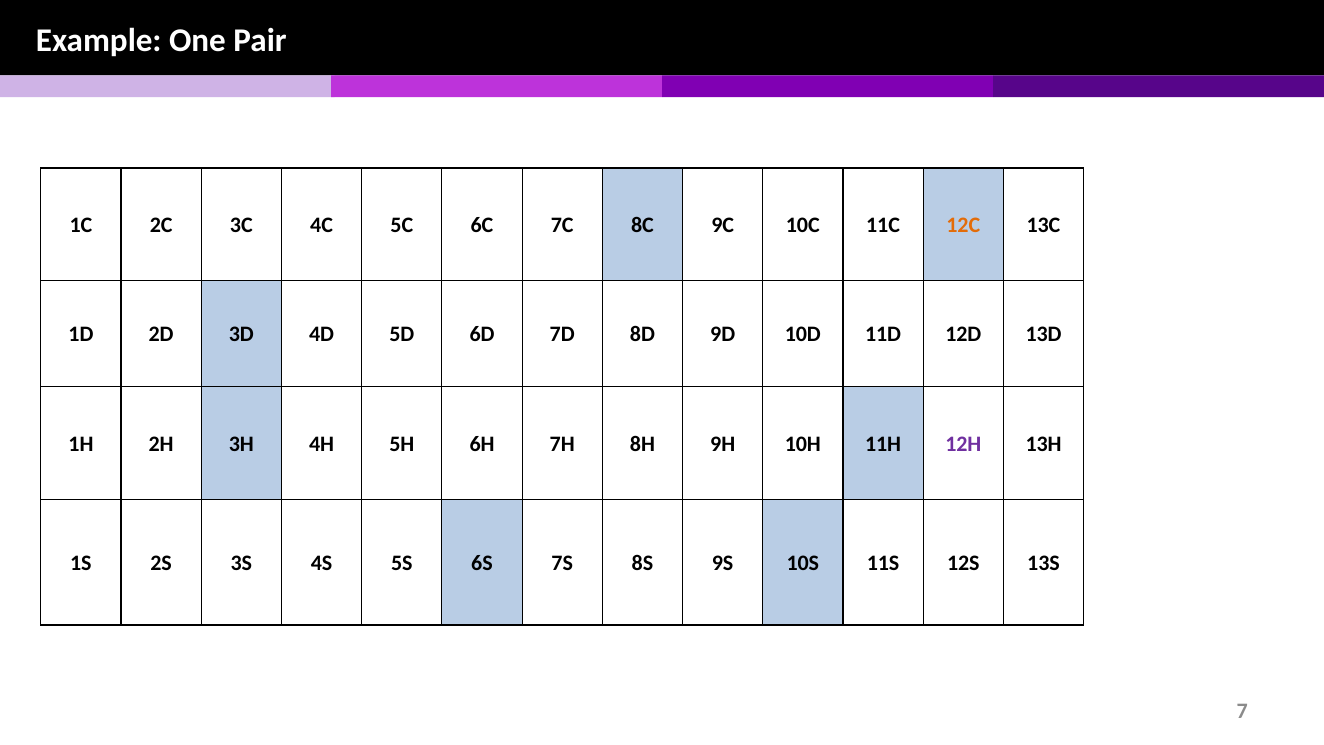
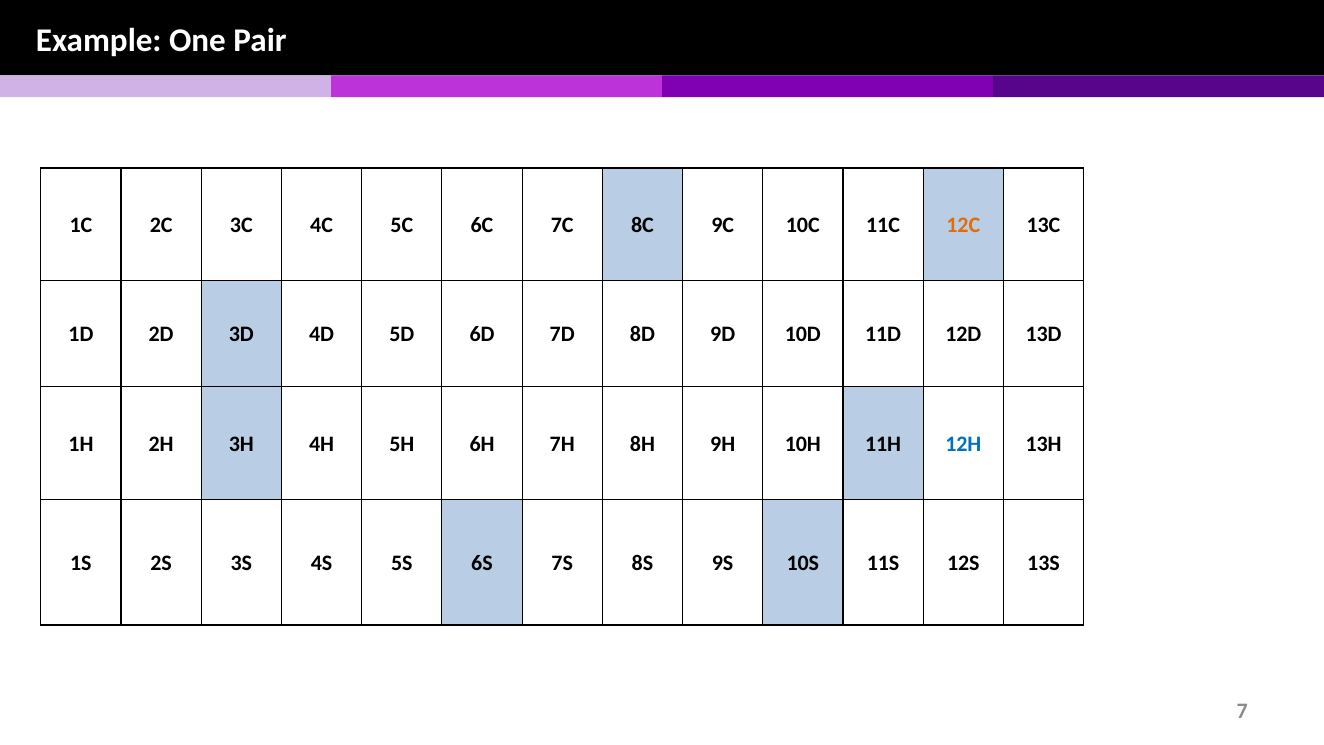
12H colour: purple -> blue
